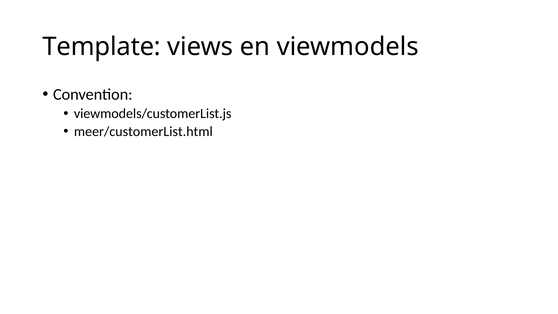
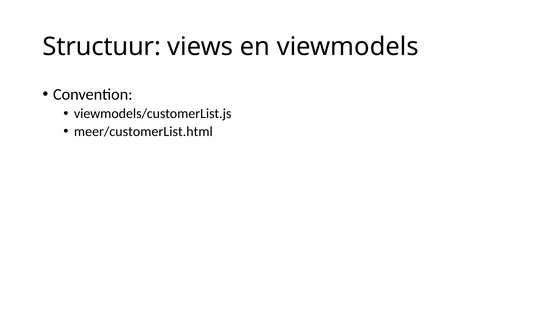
Template: Template -> Structuur
